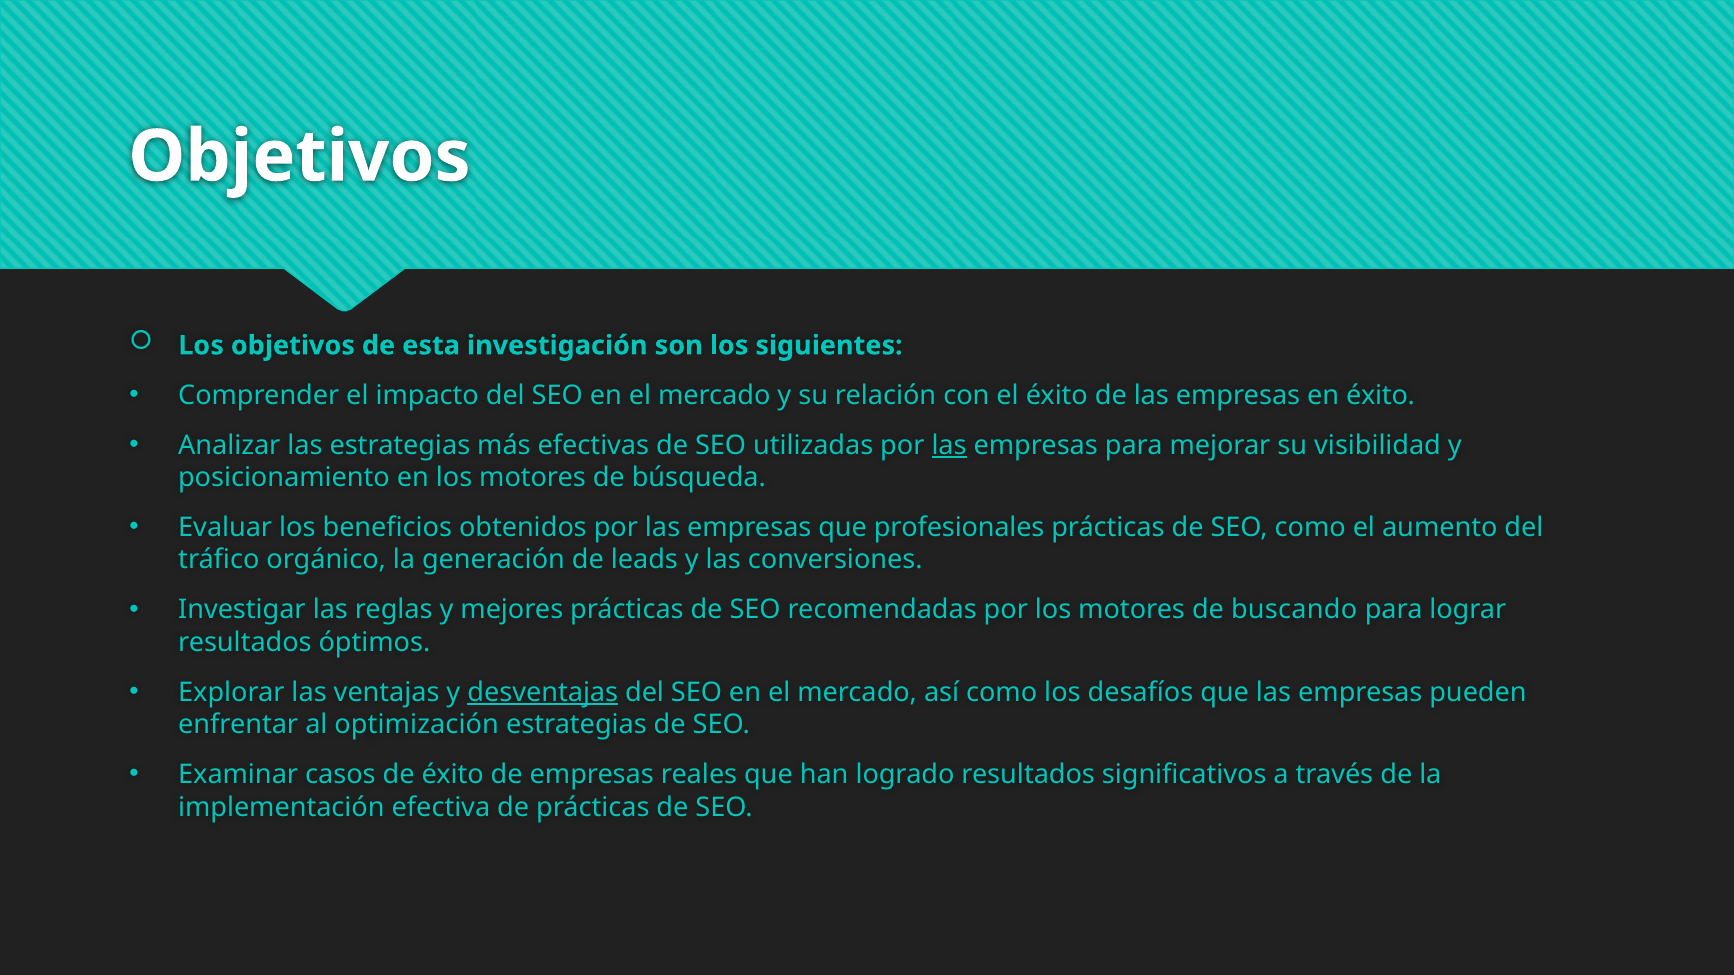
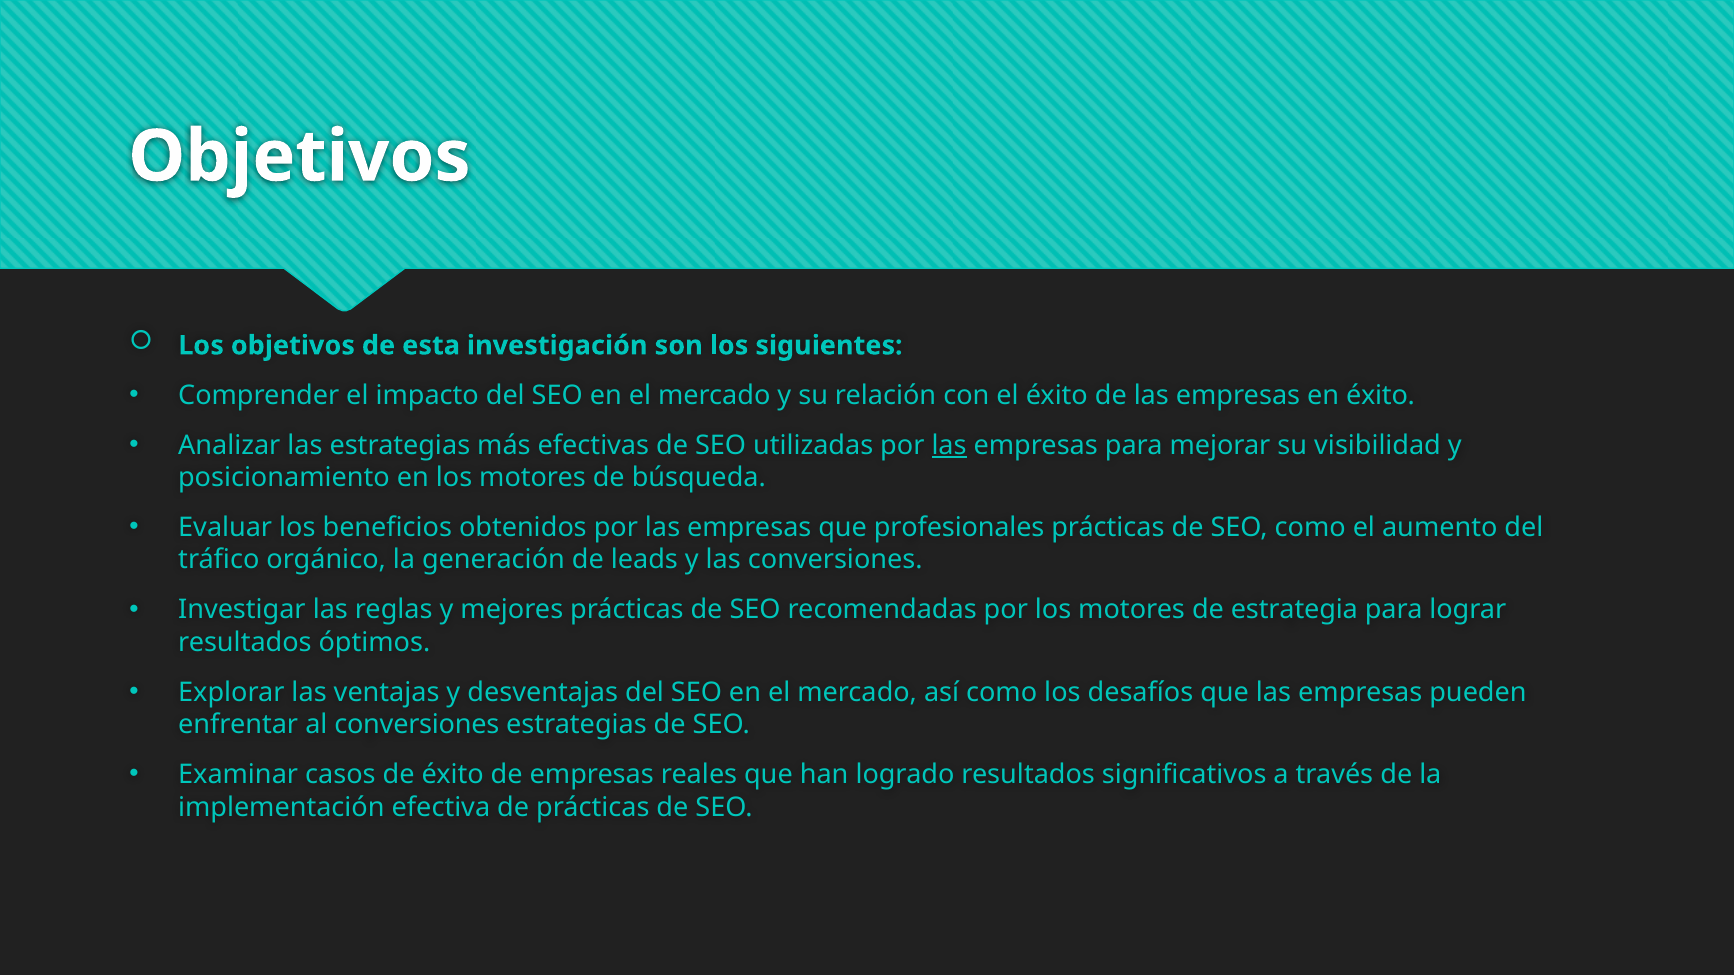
buscando: buscando -> estrategia
desventajas underline: present -> none
al optimización: optimización -> conversiones
